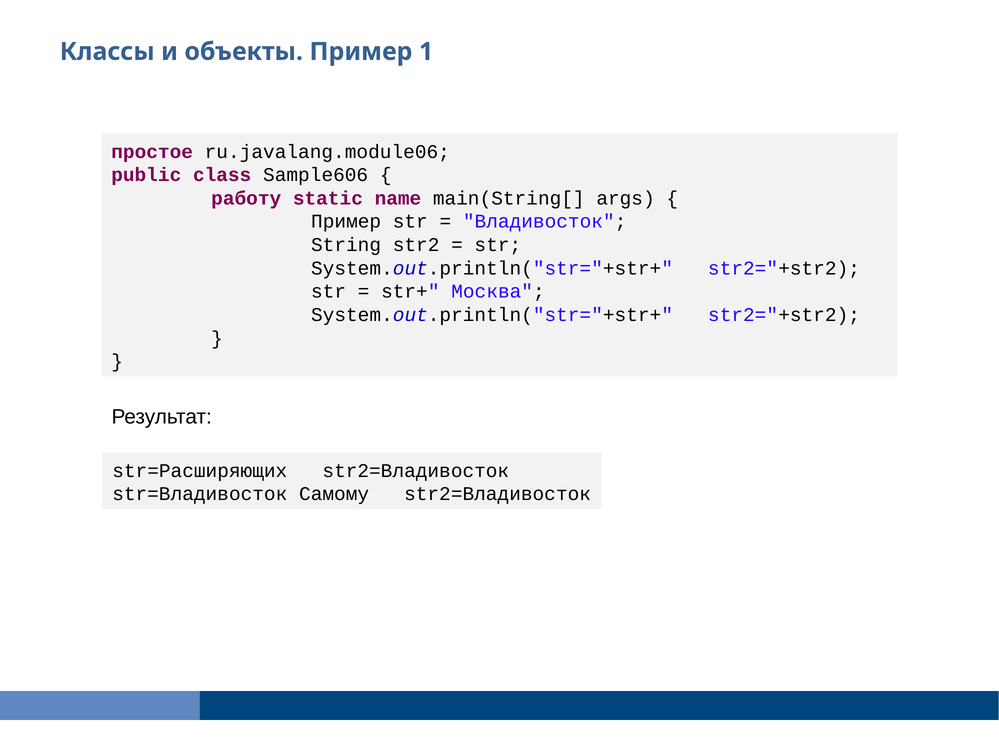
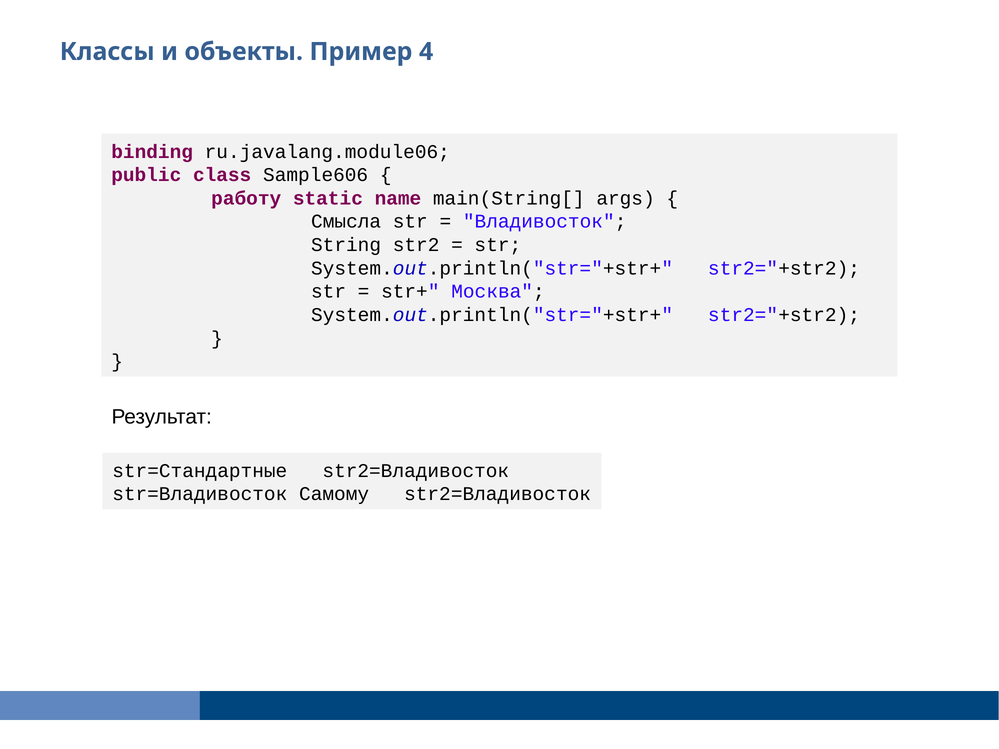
1: 1 -> 4
простое: простое -> binding
Пример at (346, 222): Пример -> Смысла
str=Расширяющих: str=Расширяющих -> str=Стандартные
